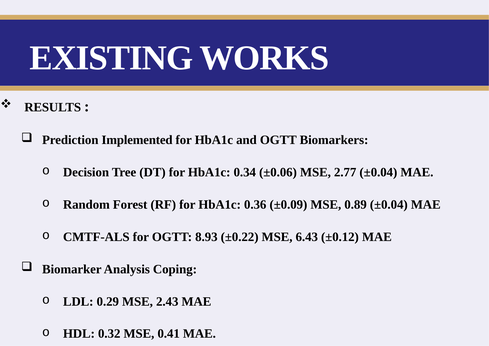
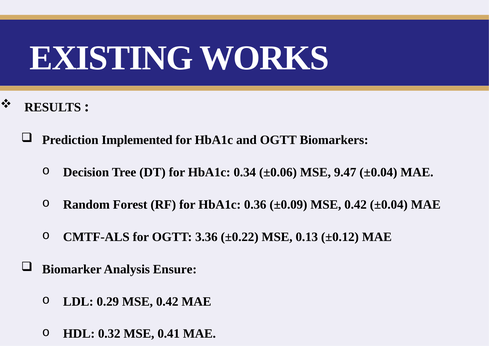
2.77: 2.77 -> 9.47
±0.09 MSE 0.89: 0.89 -> 0.42
8.93: 8.93 -> 3.36
6.43: 6.43 -> 0.13
Coping: Coping -> Ensure
0.29 MSE 2.43: 2.43 -> 0.42
